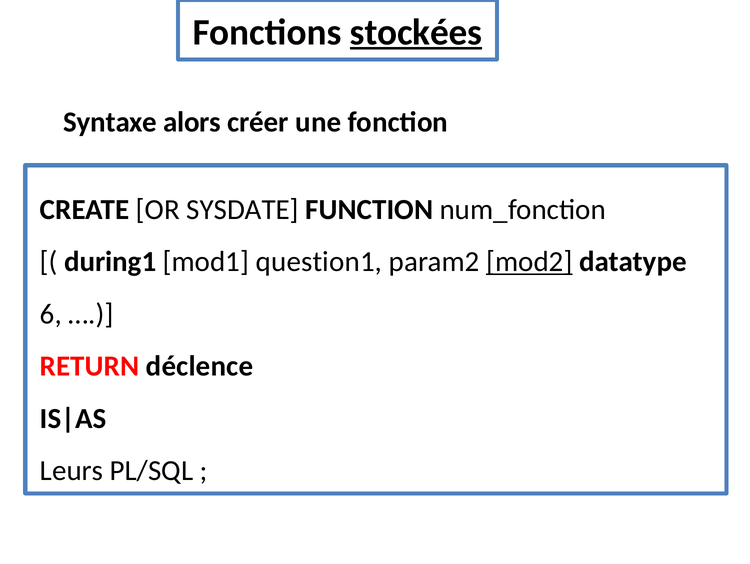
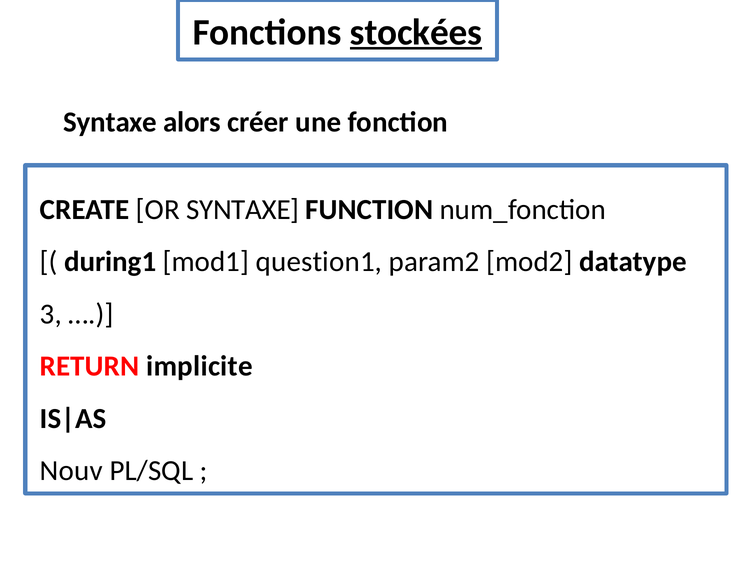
OR SYSDATE: SYSDATE -> SYNTAXE
mod2 underline: present -> none
6: 6 -> 3
déclence: déclence -> implicite
Leurs: Leurs -> Nouv
